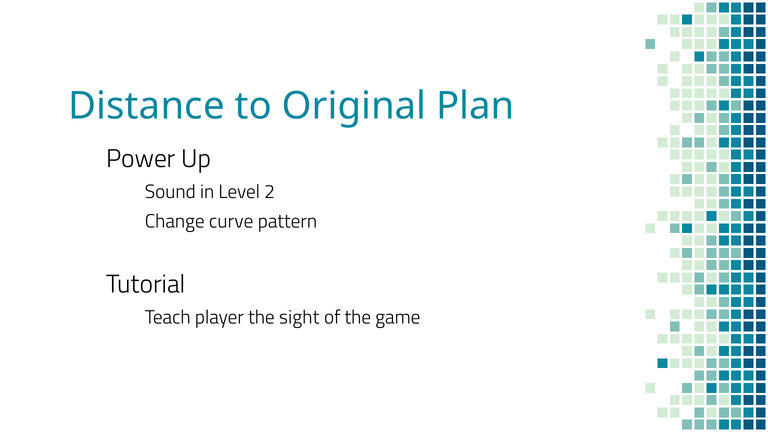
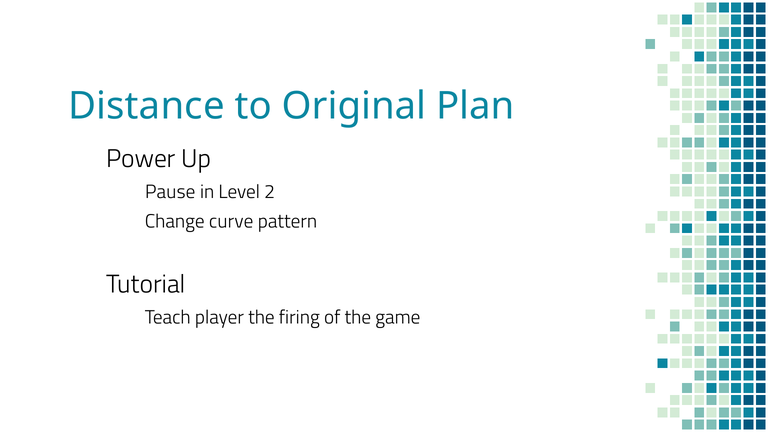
Sound: Sound -> Pause
sight: sight -> firing
